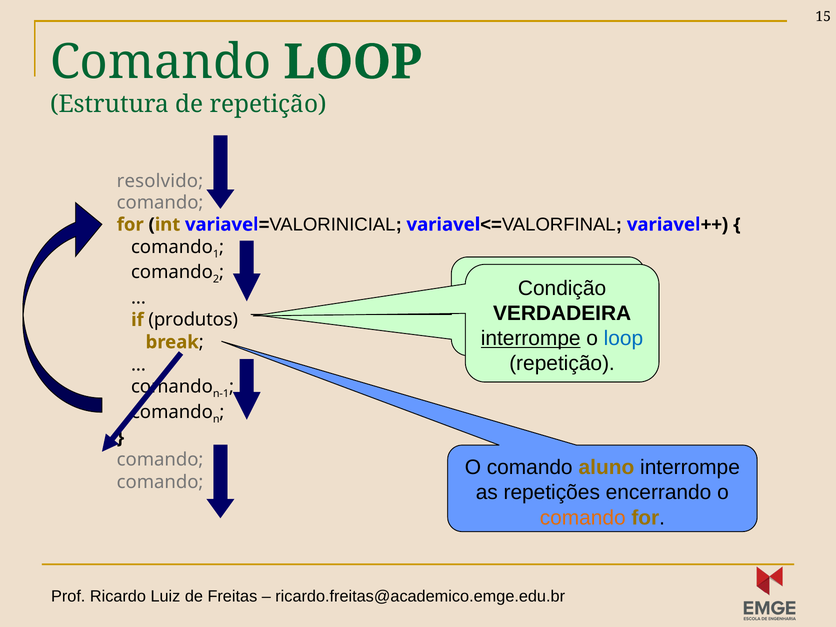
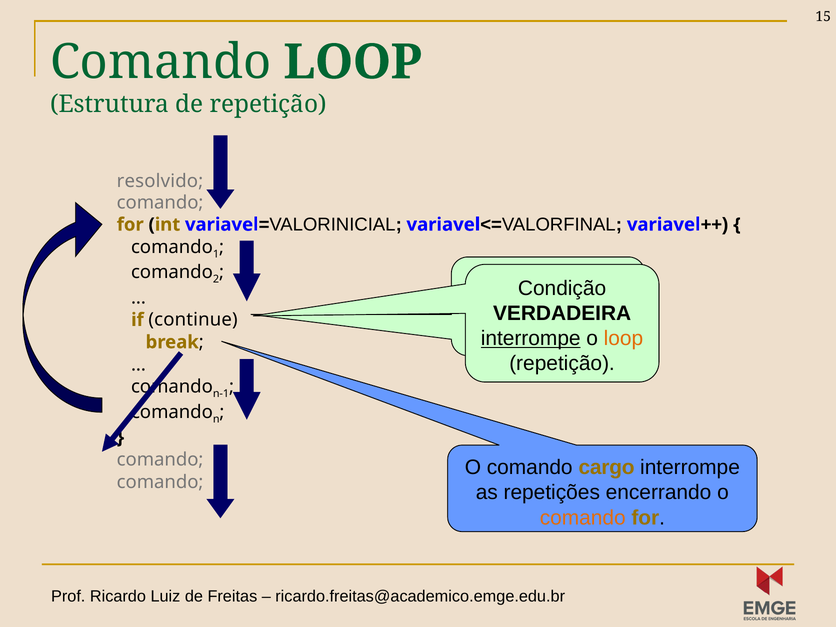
produtos: produtos -> continue
loop at (623, 338) colour: blue -> orange
aluno: aluno -> cargo
